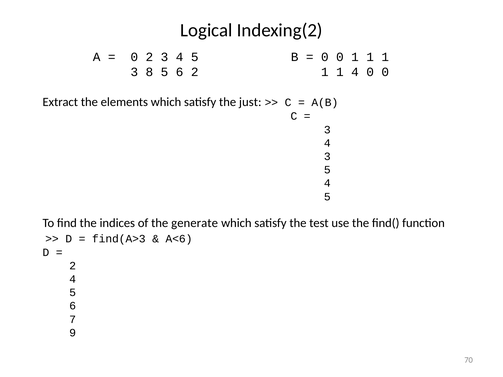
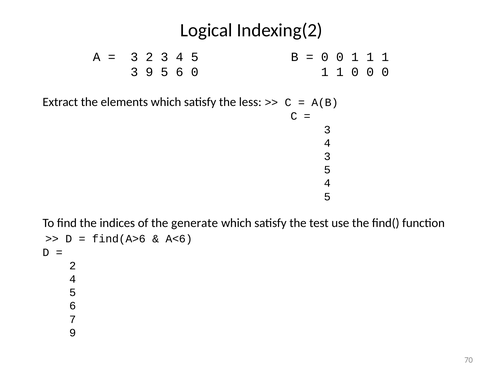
0 at (134, 57): 0 -> 3
3 8: 8 -> 9
6 2: 2 -> 0
1 4: 4 -> 0
just: just -> less
find(A>3: find(A>3 -> find(A>6
